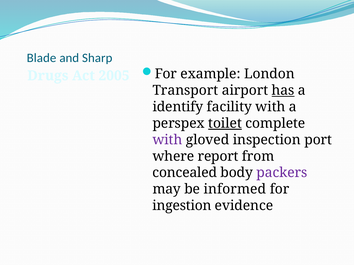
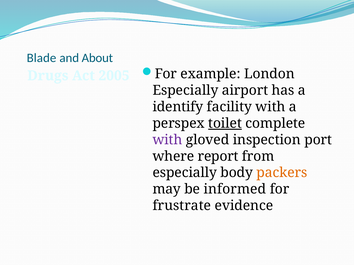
Sharp: Sharp -> About
Transport at (185, 91): Transport -> Especially
has underline: present -> none
concealed at (185, 173): concealed -> especially
packers colour: purple -> orange
ingestion: ingestion -> frustrate
